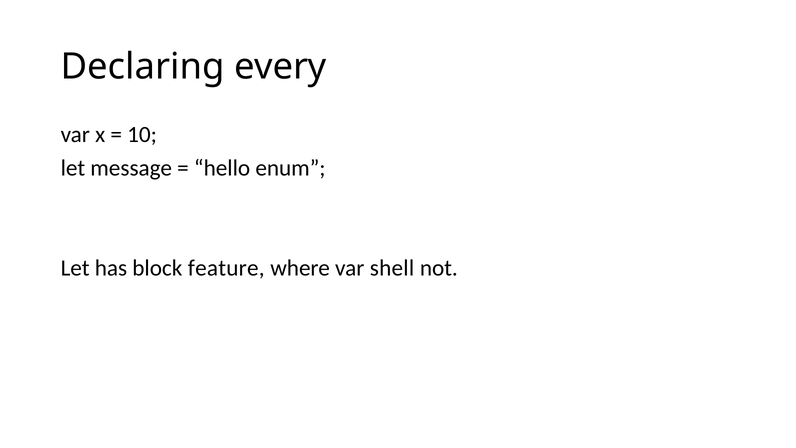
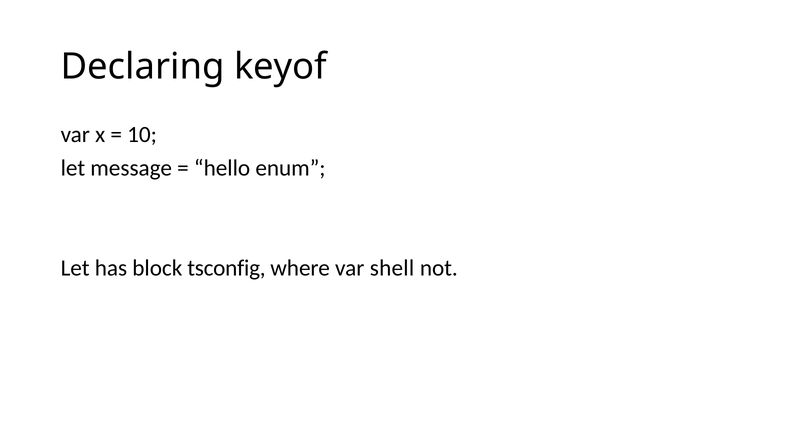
every: every -> keyof
feature: feature -> tsconfig
